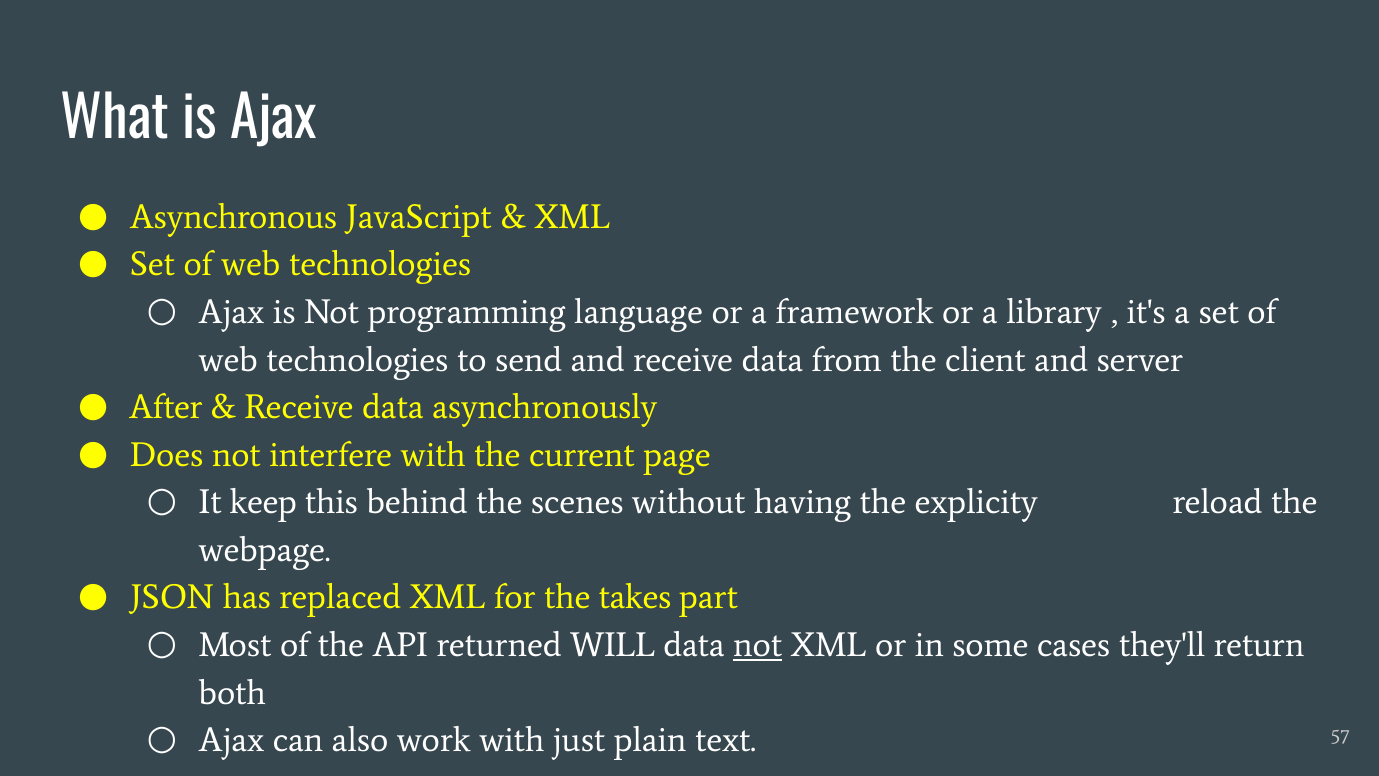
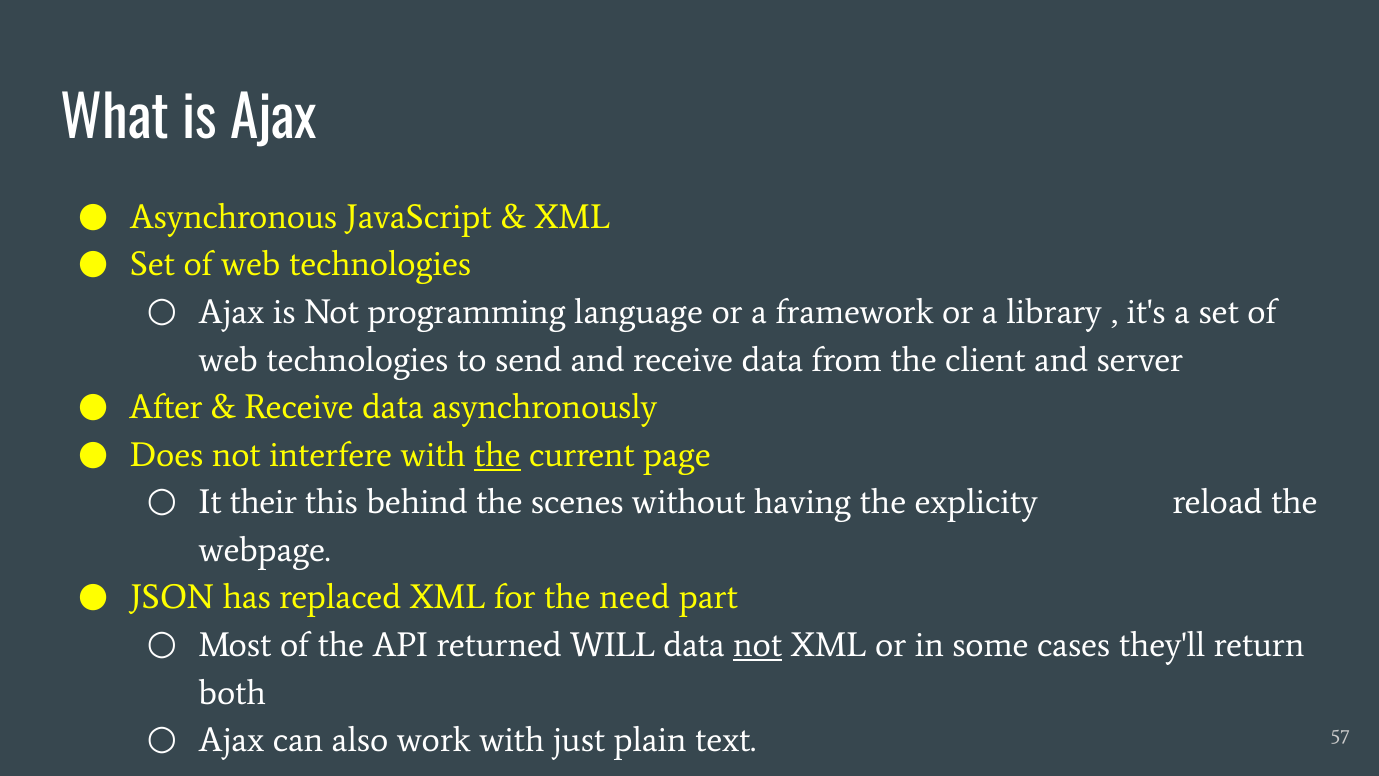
the at (497, 455) underline: none -> present
keep: keep -> their
takes: takes -> need
